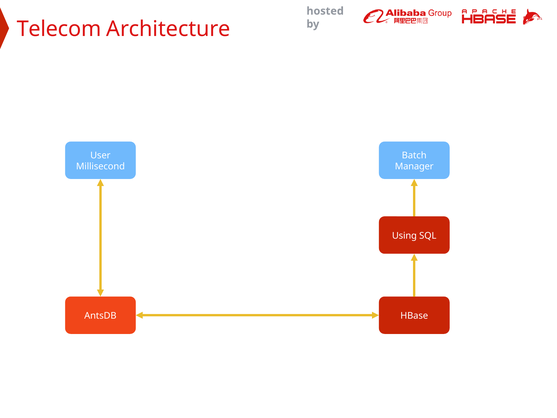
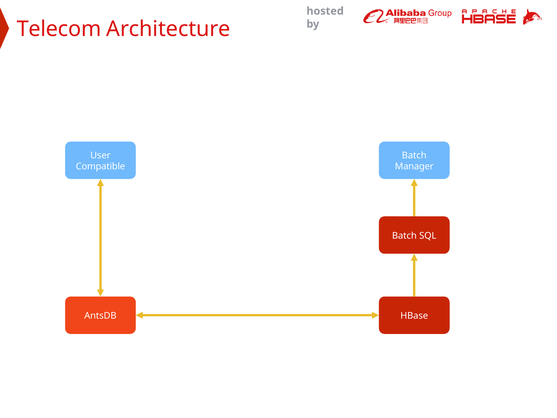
Millisecond: Millisecond -> Compatible
Using at (404, 236): Using -> Batch
